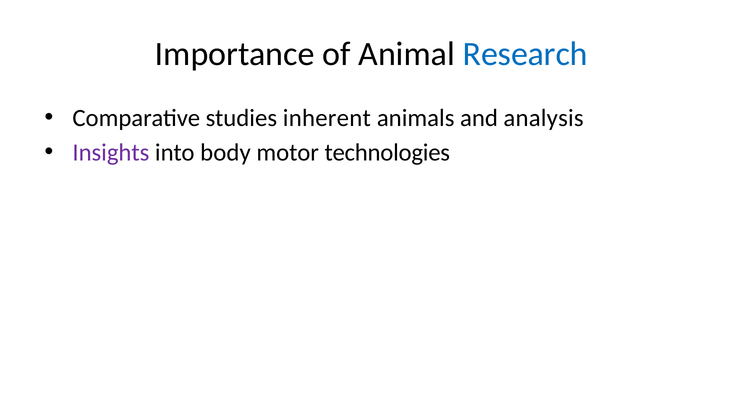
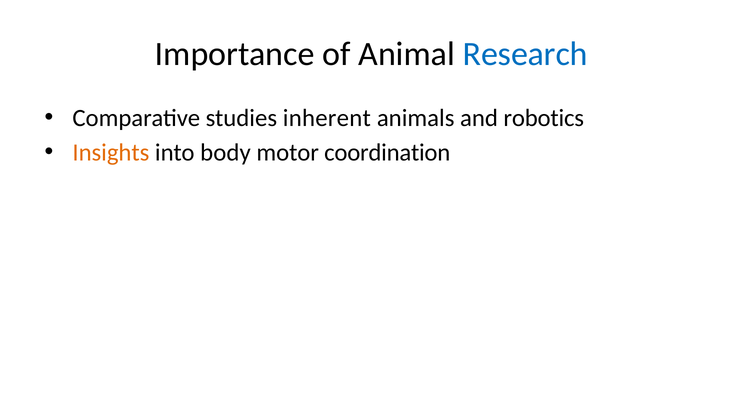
analysis: analysis -> robotics
Insights colour: purple -> orange
technologies: technologies -> coordination
